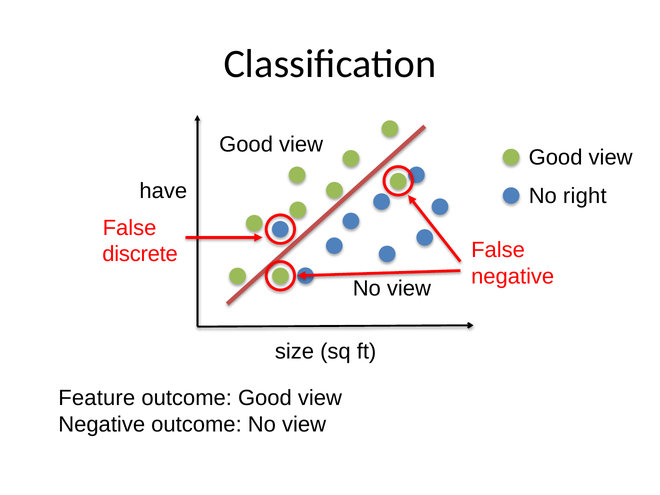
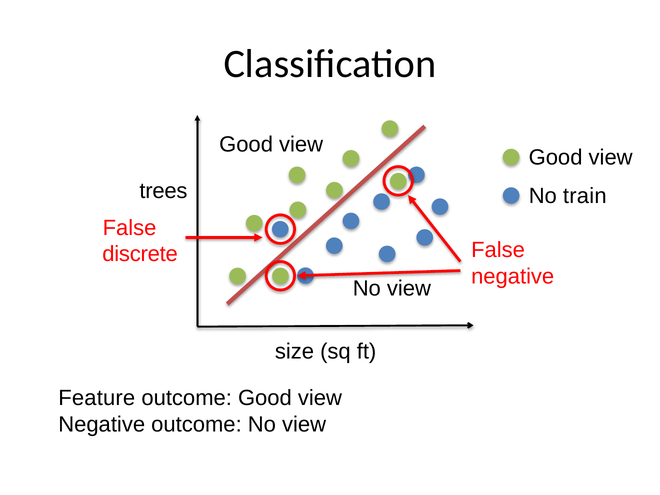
have: have -> trees
right: right -> train
